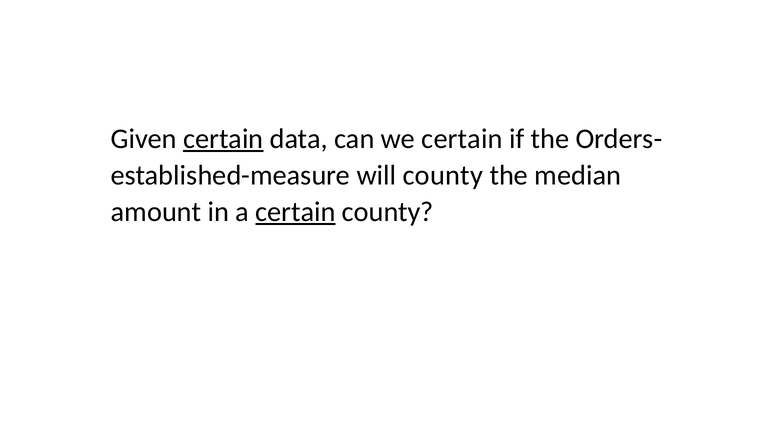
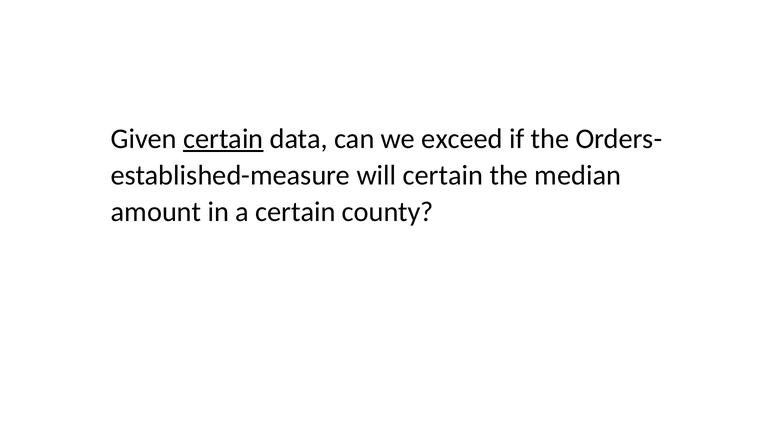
we certain: certain -> exceed
will county: county -> certain
certain at (295, 212) underline: present -> none
